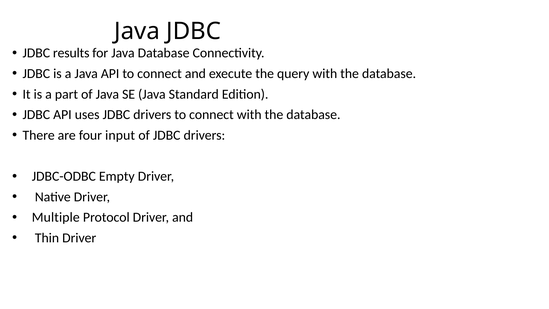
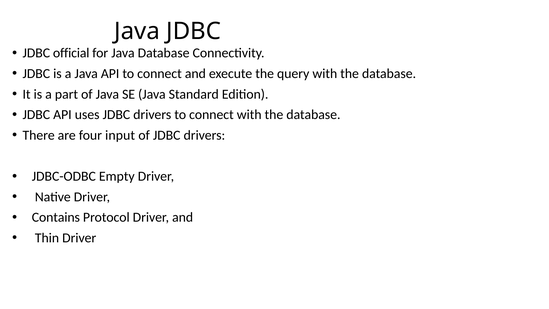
results: results -> official
Multiple: Multiple -> Contains
